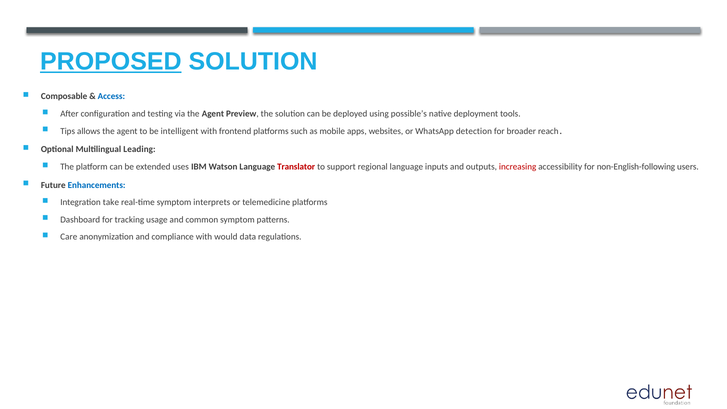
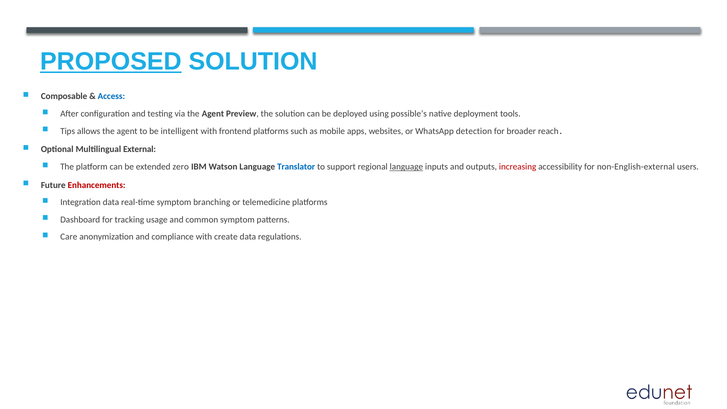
Leading: Leading -> External
uses: uses -> zero
Translator colour: red -> blue
language at (406, 167) underline: none -> present
non-English-following: non-English-following -> non-English-external
Enhancements colour: blue -> red
Integration take: take -> data
interprets: interprets -> branching
would: would -> create
